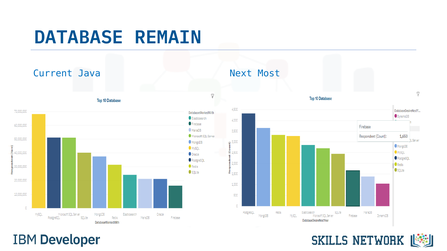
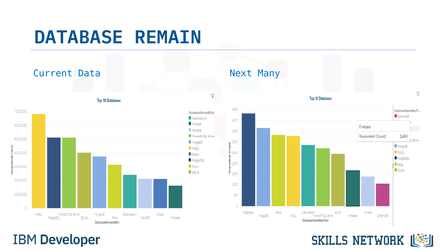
Java: Java -> Data
Most: Most -> Many
